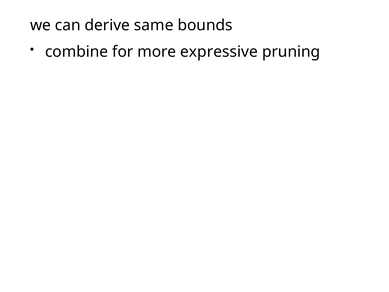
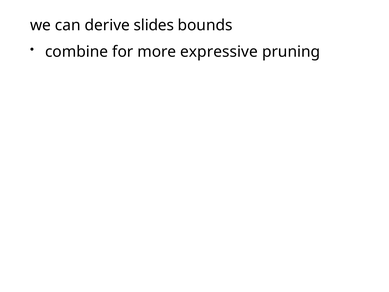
same: same -> slides
